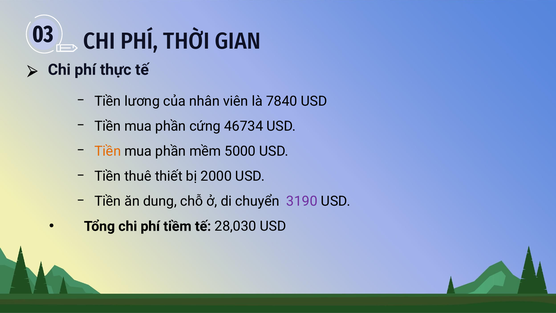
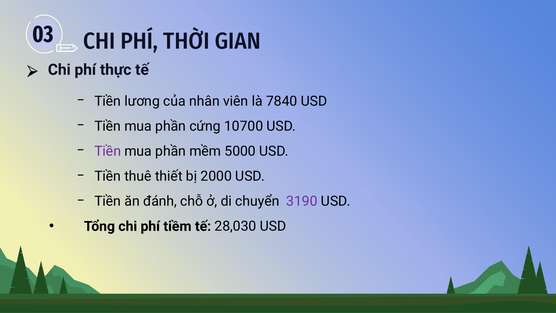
46734: 46734 -> 10700
Tiền at (108, 151) colour: orange -> purple
dung: dung -> đánh
